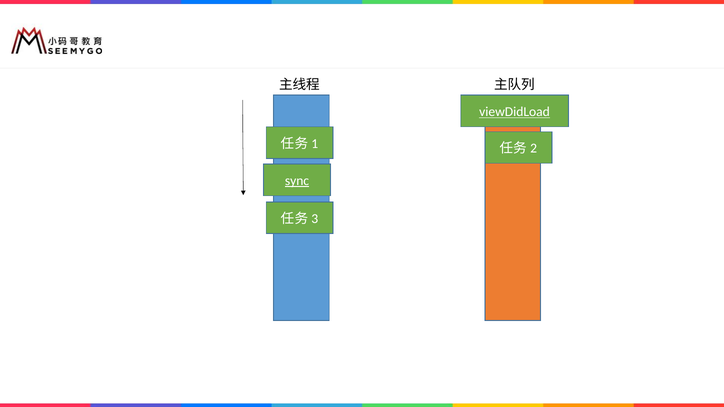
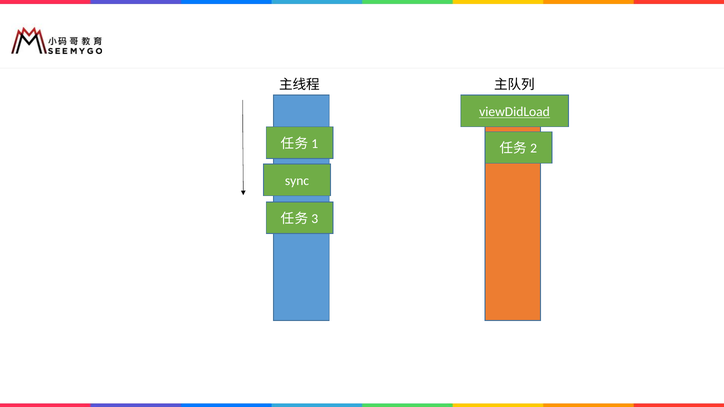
sync underline: present -> none
